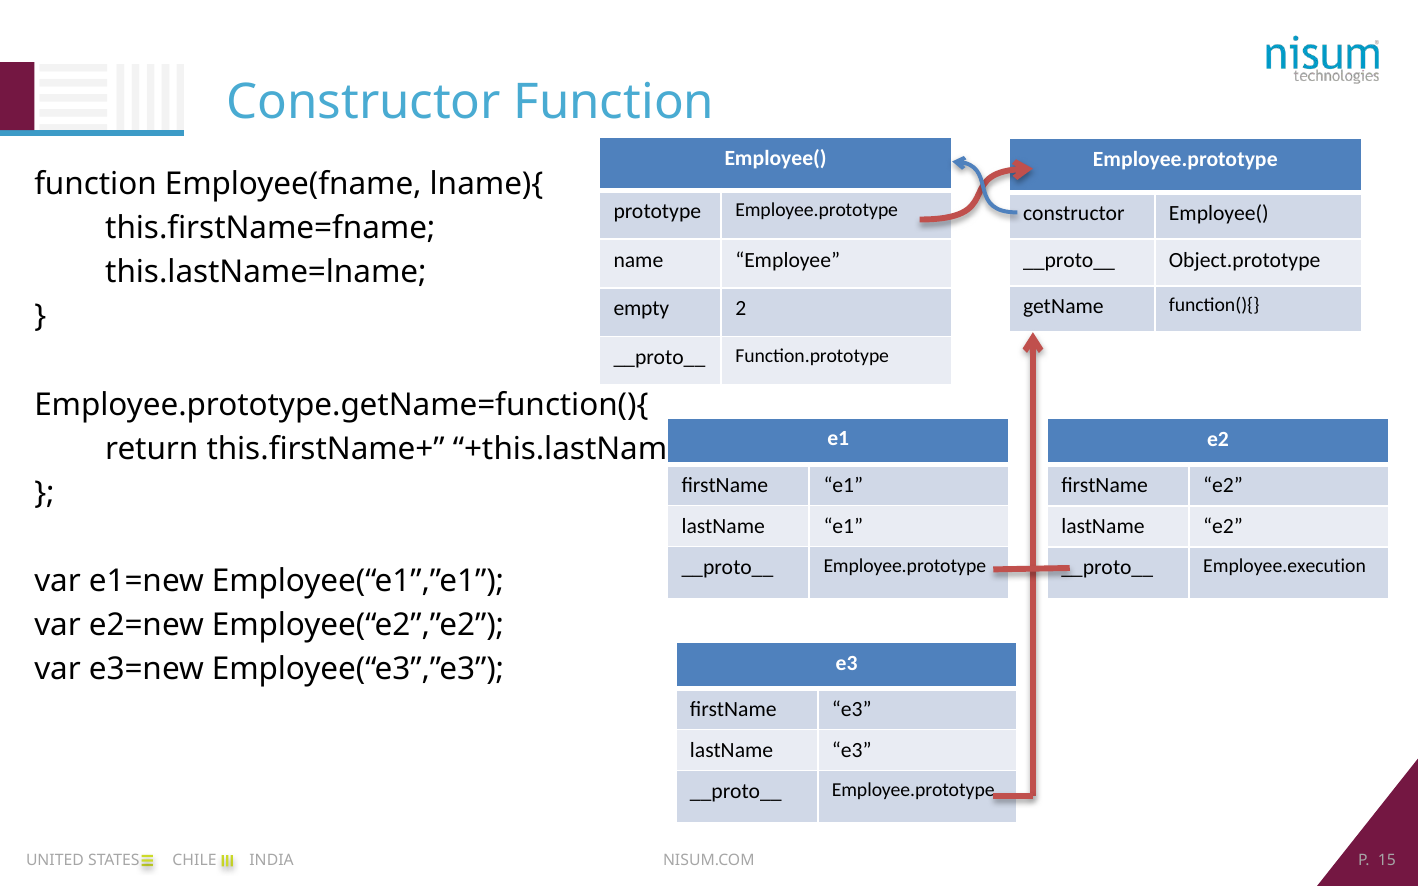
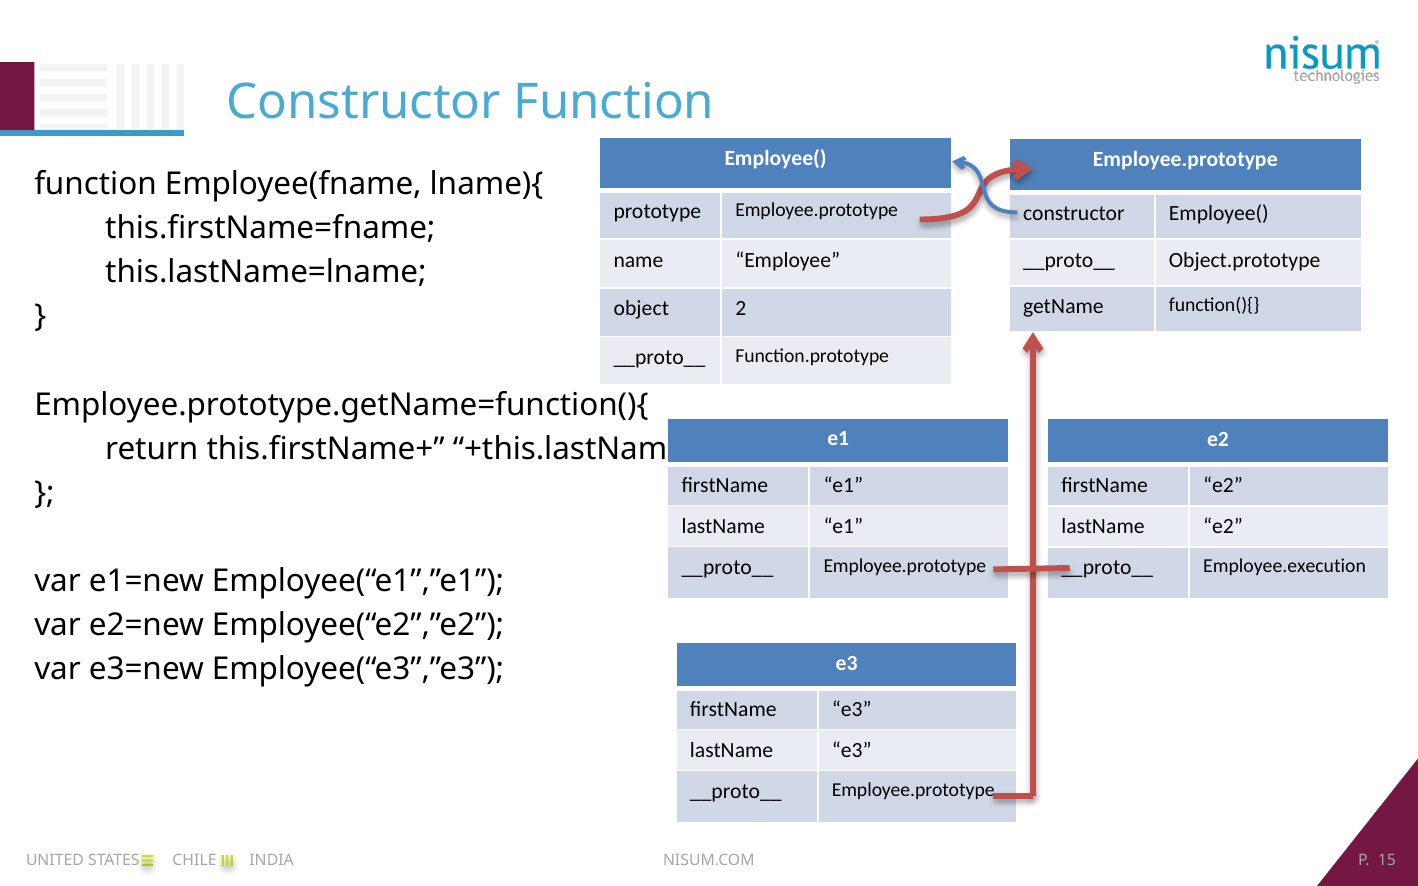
empty: empty -> object
